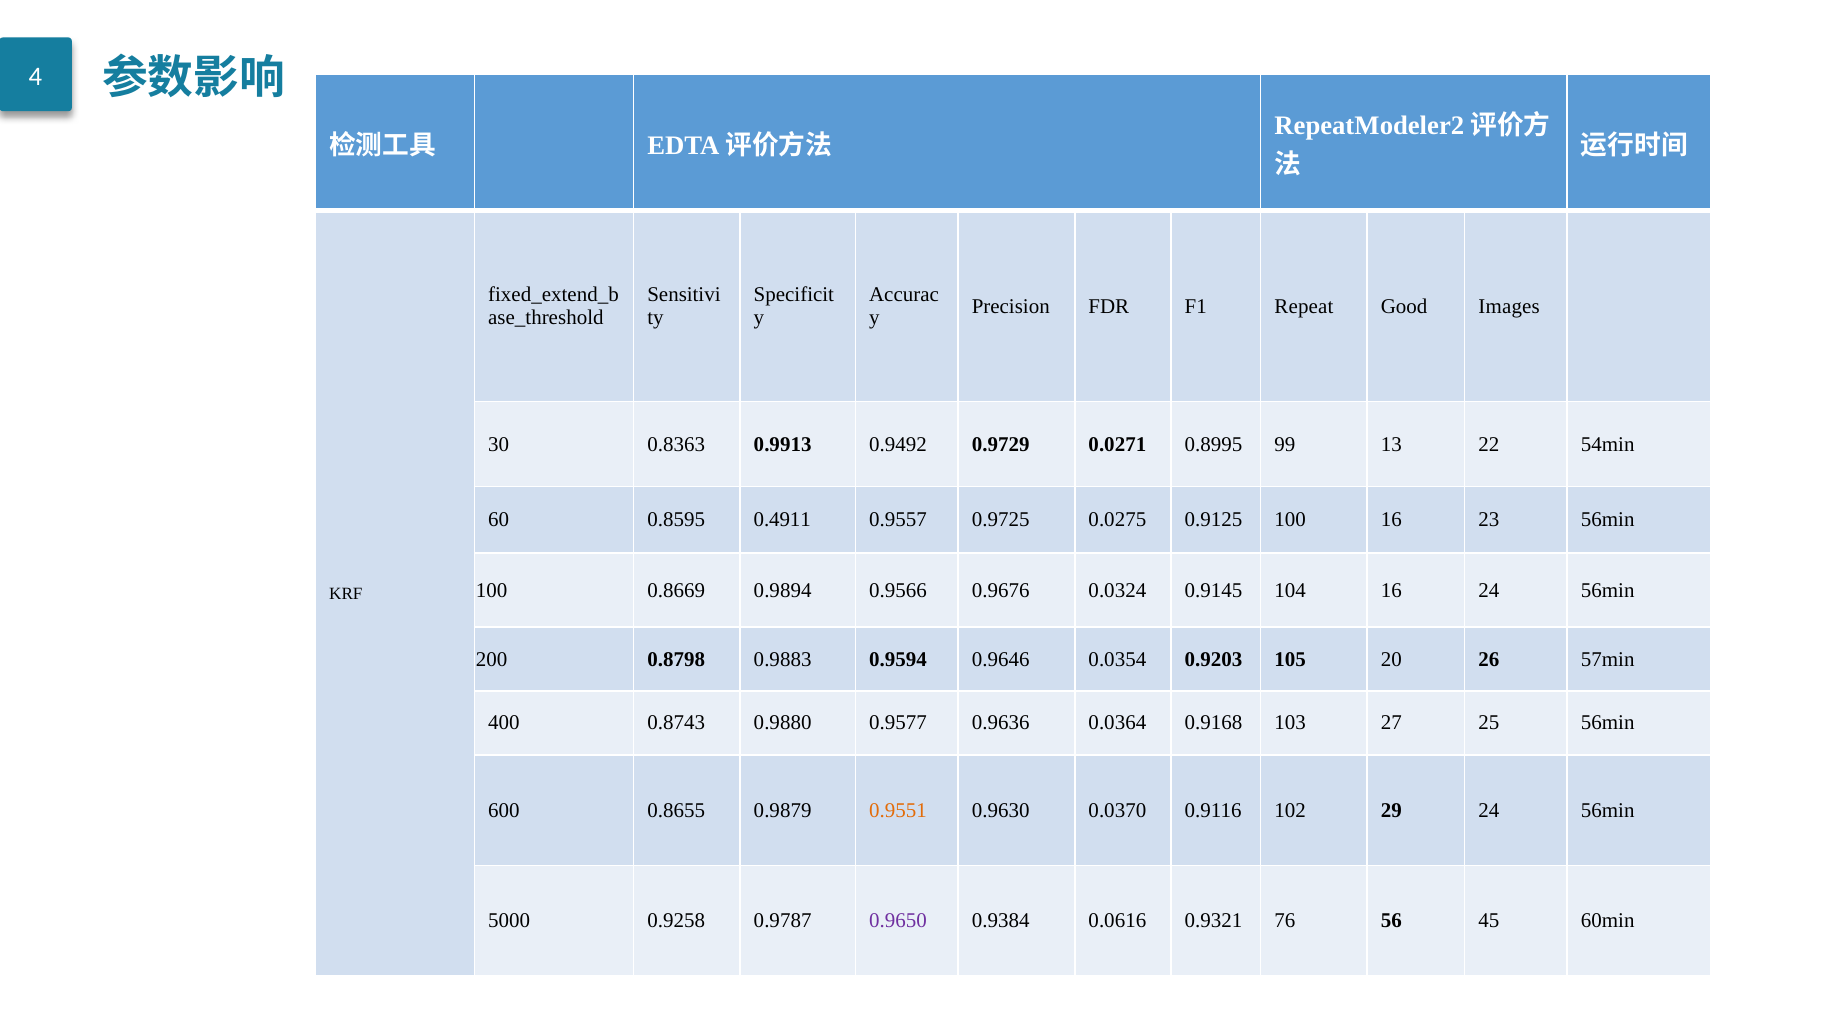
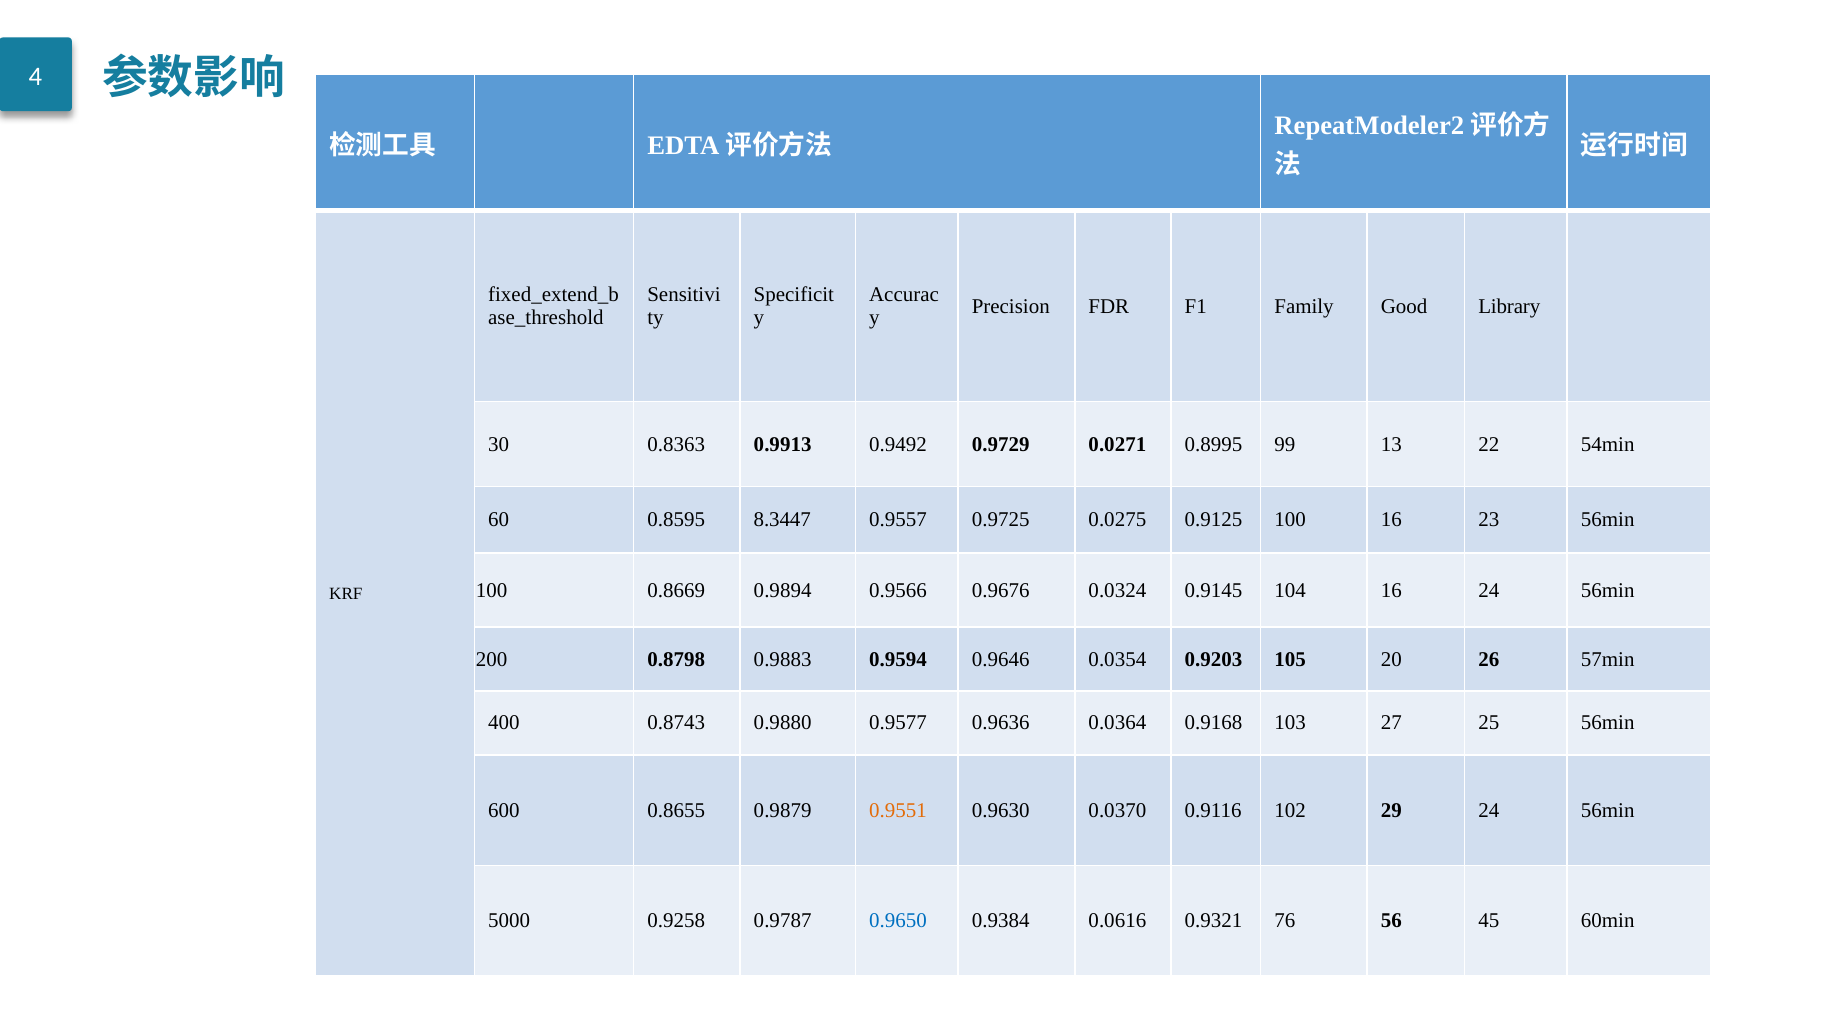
Repeat: Repeat -> Family
Images: Images -> Library
0.4911: 0.4911 -> 8.3447
0.9650 colour: purple -> blue
